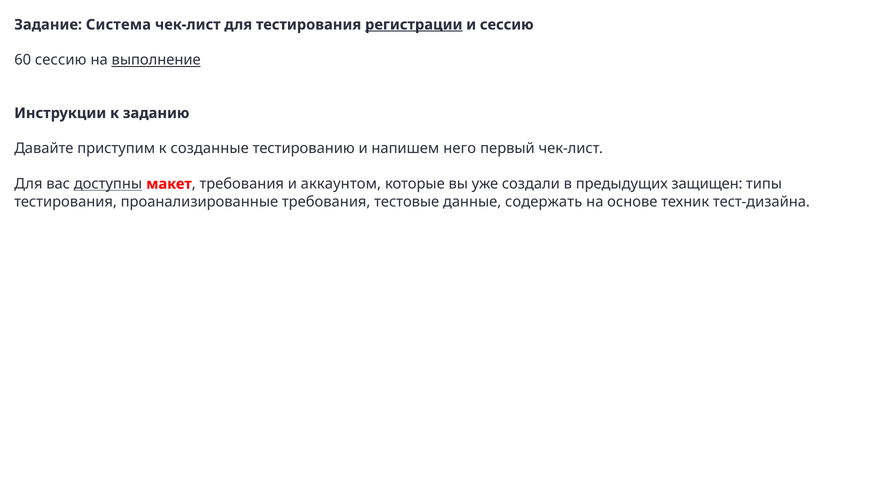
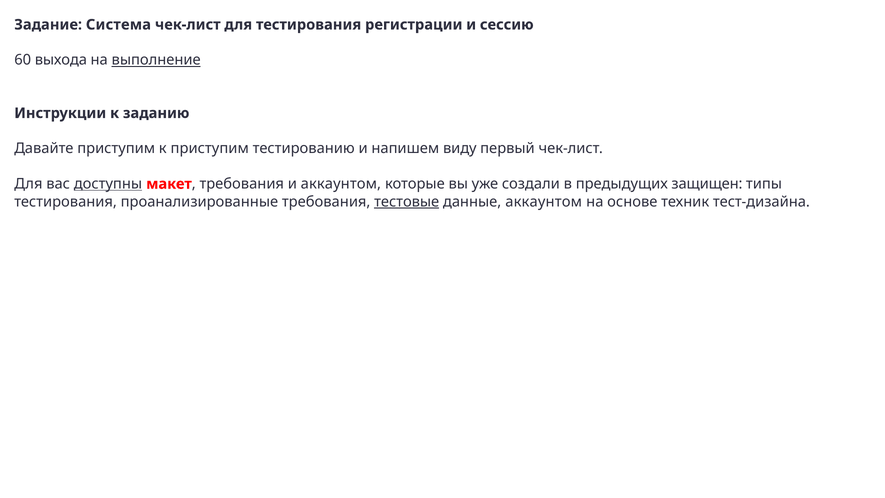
регистрации underline: present -> none
60 сессию: сессию -> выхода
к созданные: созданные -> приступим
него: него -> виду
тестовые underline: none -> present
данные содержать: содержать -> аккаунтом
